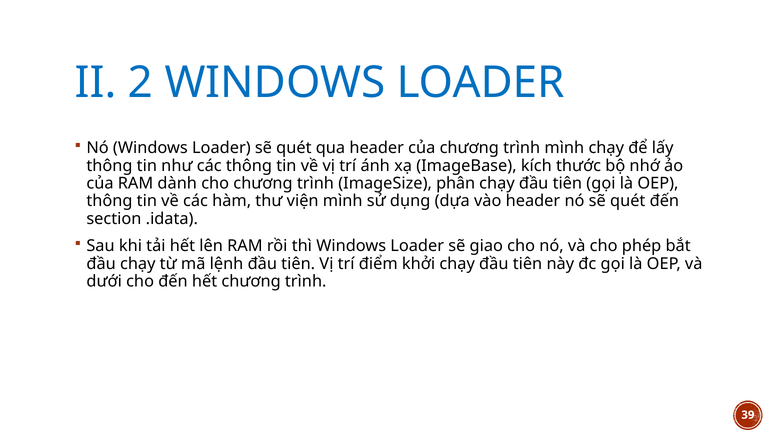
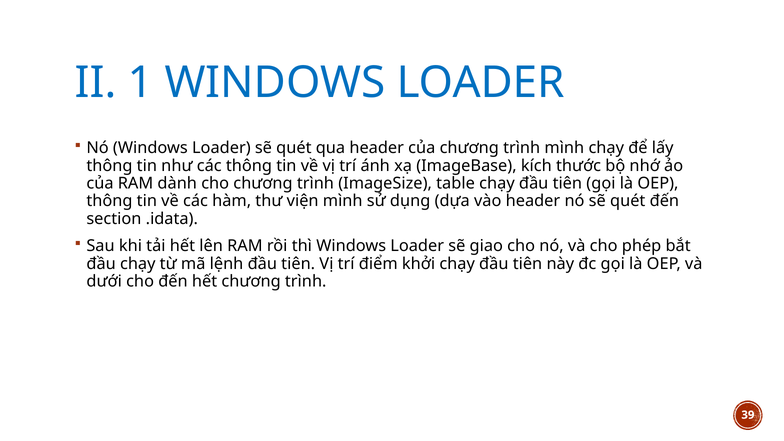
2: 2 -> 1
phân: phân -> table
